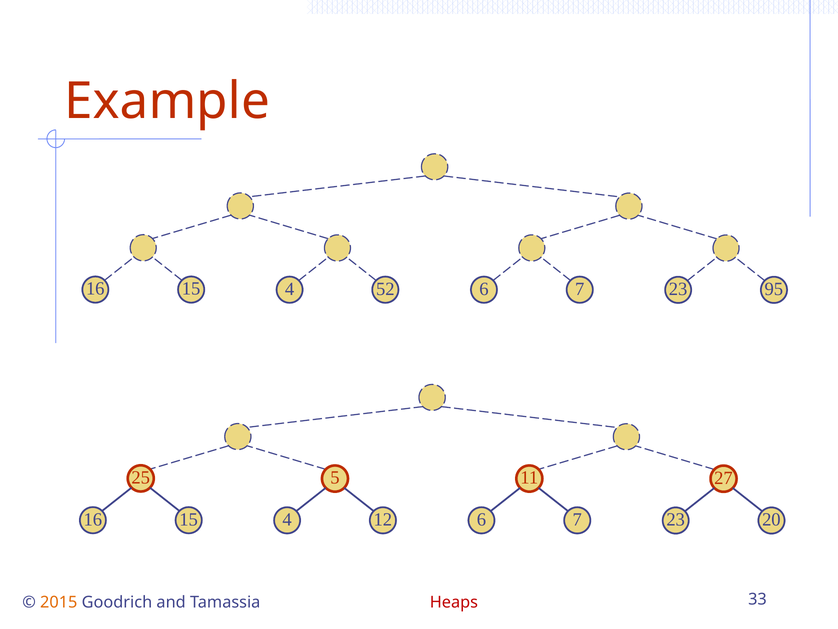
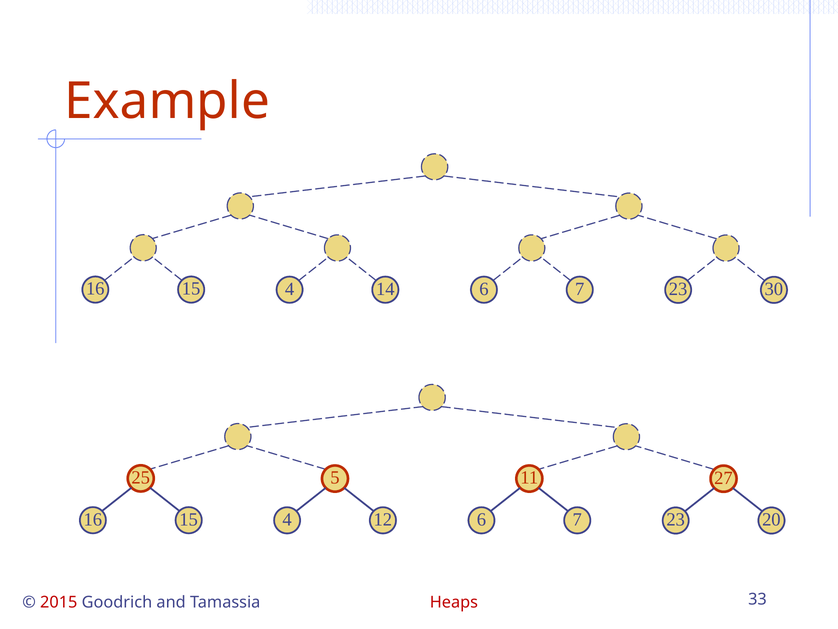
52: 52 -> 14
95: 95 -> 30
2015 colour: orange -> red
